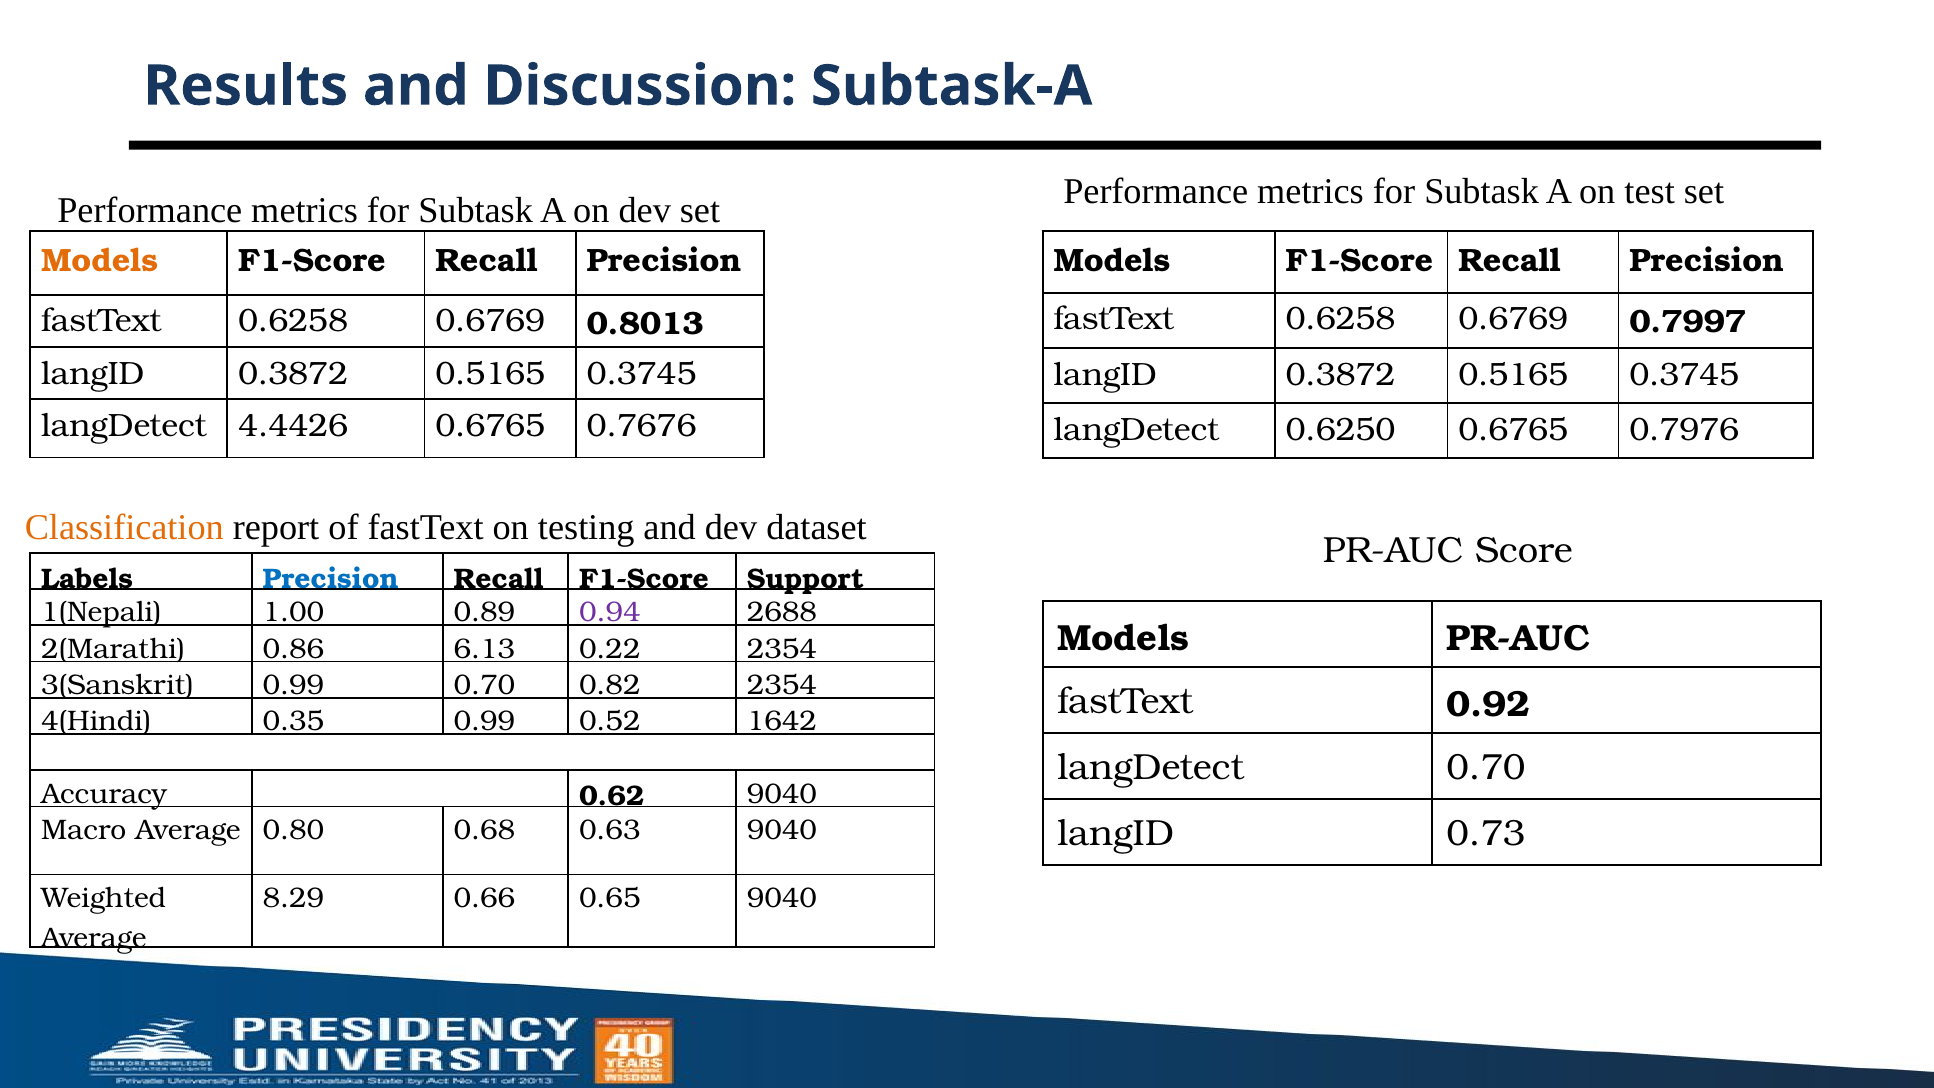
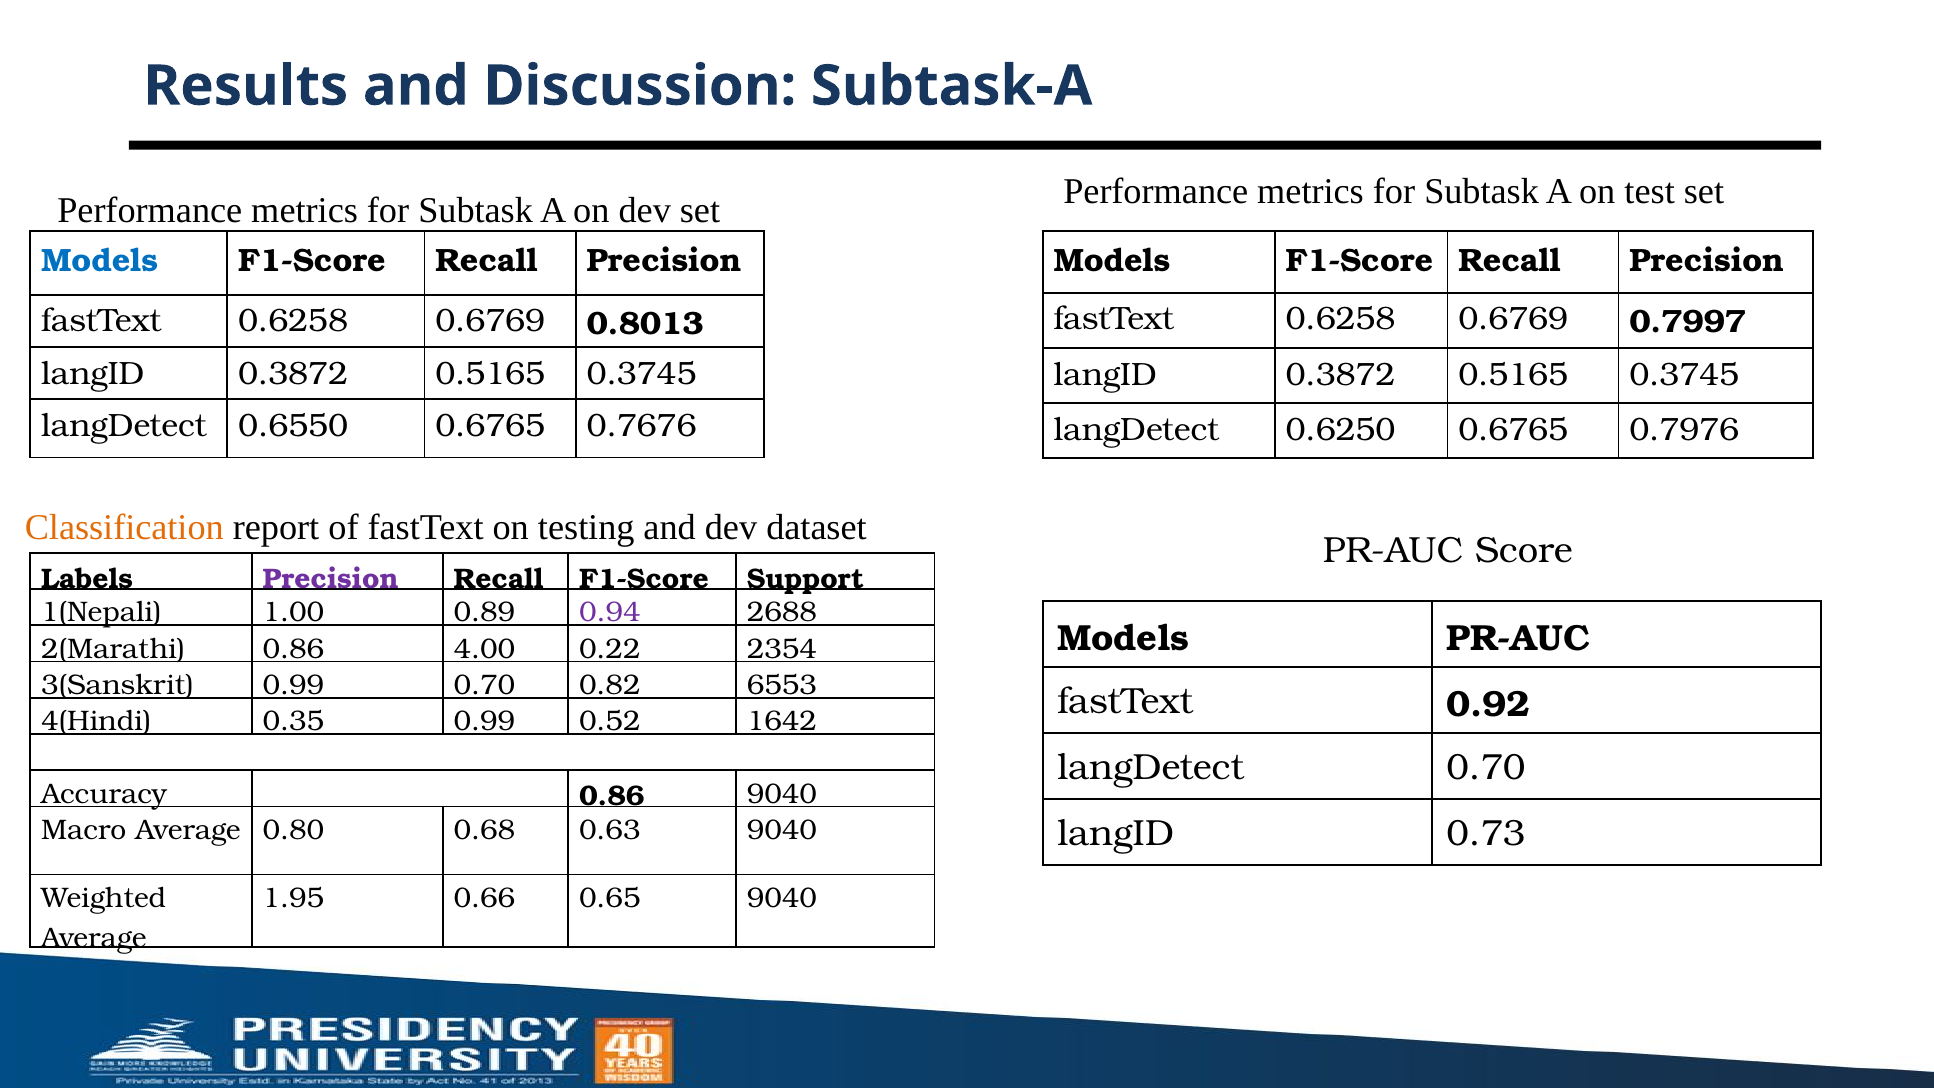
Models at (100, 261) colour: orange -> blue
4.4426: 4.4426 -> 0.6550
Precision at (331, 579) colour: blue -> purple
6.13: 6.13 -> 4.00
0.82 2354: 2354 -> 6553
Accuracy 0.62: 0.62 -> 0.86
8.29: 8.29 -> 1.95
